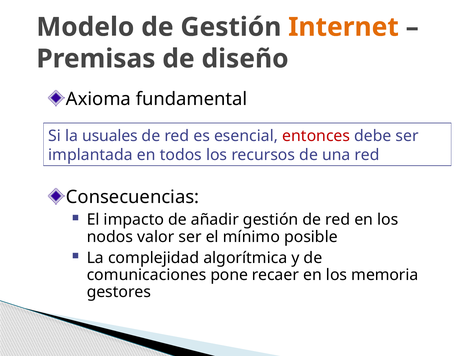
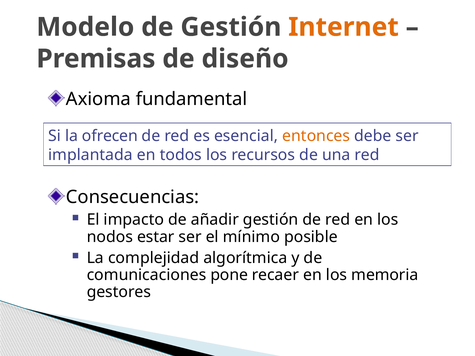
usuales: usuales -> ofrecen
entonces colour: red -> orange
valor: valor -> estar
